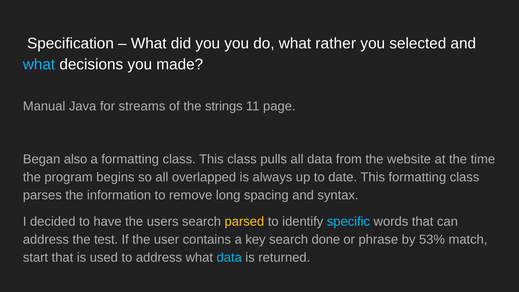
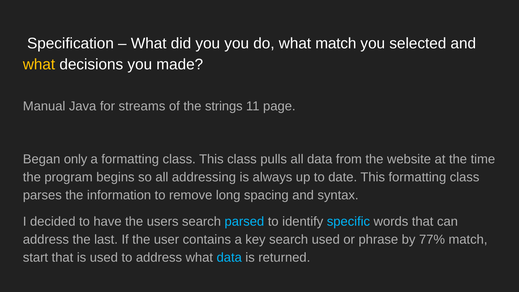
what rather: rather -> match
what at (39, 65) colour: light blue -> yellow
also: also -> only
overlapped: overlapped -> addressing
parsed colour: yellow -> light blue
test: test -> last
search done: done -> used
53%: 53% -> 77%
